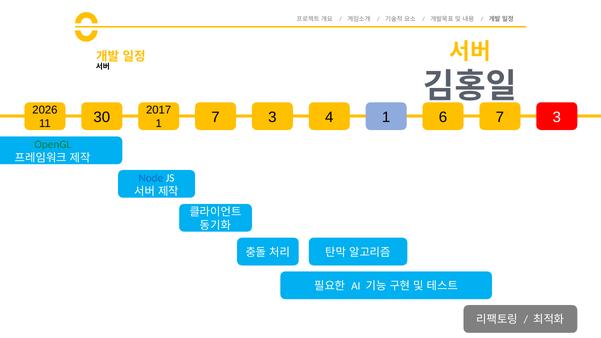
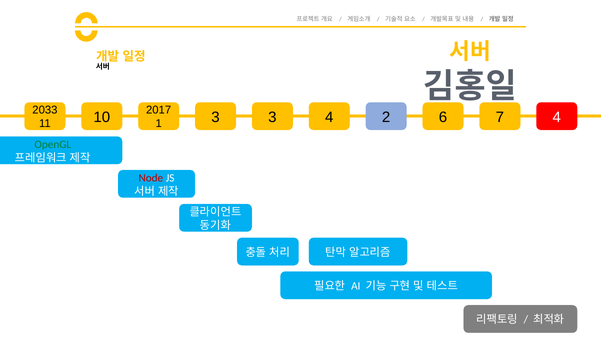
2026: 2026 -> 2033
30: 30 -> 10
1 7: 7 -> 3
4 1: 1 -> 2
6 7 3: 3 -> 4
Node colour: blue -> red
